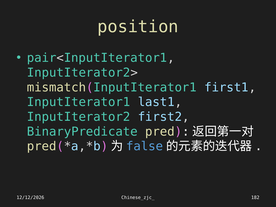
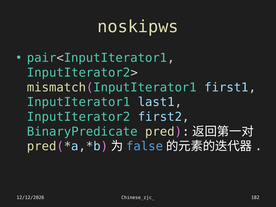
position: position -> noskipws
